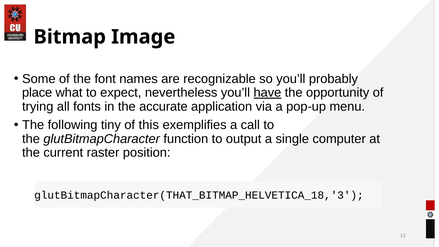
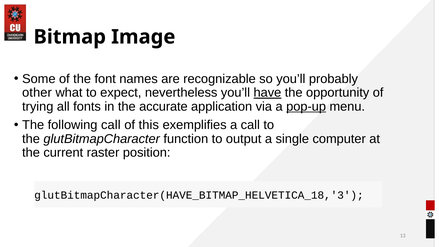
place: place -> other
pop-up underline: none -> present
following tiny: tiny -> call
glutBitmapCharacter(THAT_BITMAP_HELVETICA_18,'3: glutBitmapCharacter(THAT_BITMAP_HELVETICA_18,'3 -> glutBitmapCharacter(HAVE_BITMAP_HELVETICA_18,'3
